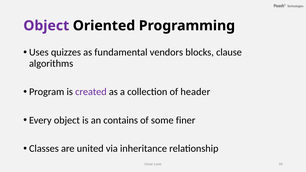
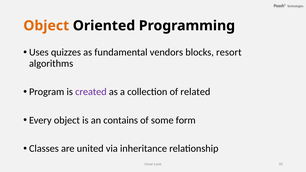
Object at (46, 26) colour: purple -> orange
clause: clause -> resort
header: header -> related
finer: finer -> form
